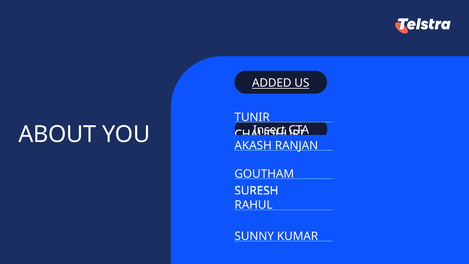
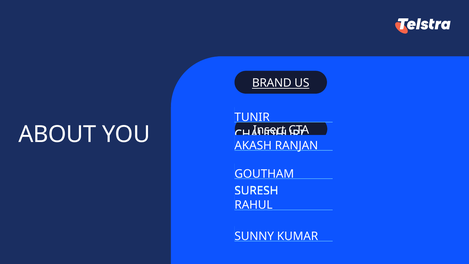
ADDED: ADDED -> BRAND
